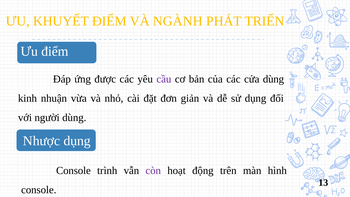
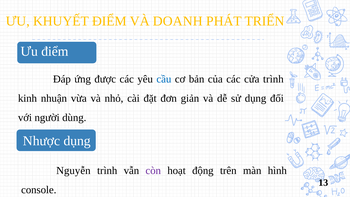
NGÀNH: NGÀNH -> DOANH
cầu colour: purple -> blue
cửa dùng: dùng -> trình
Console at (73, 170): Console -> Nguyễn
